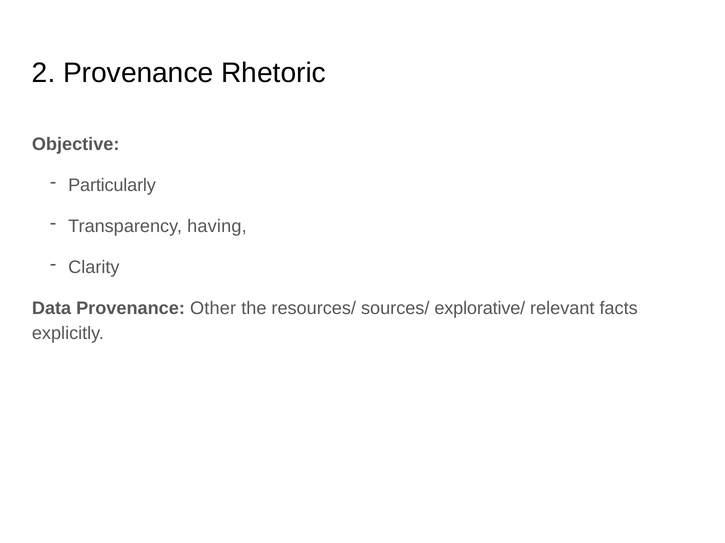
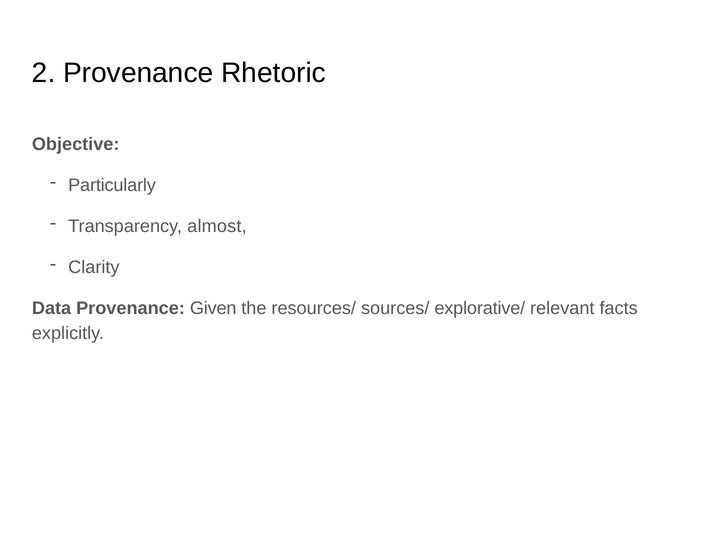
having: having -> almost
Other: Other -> Given
